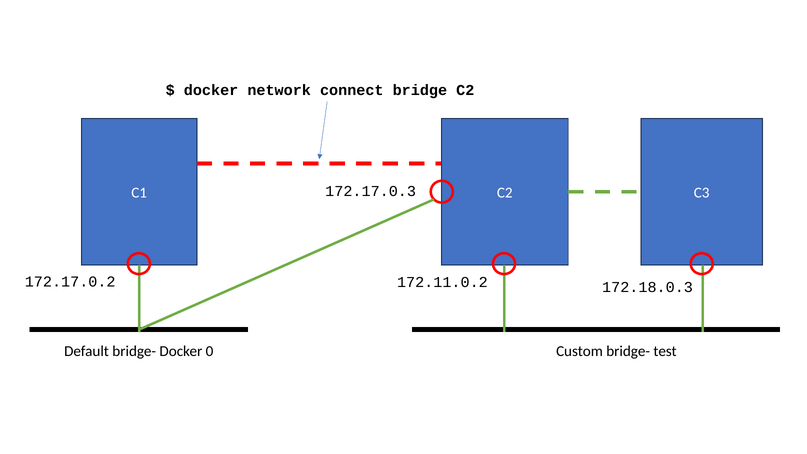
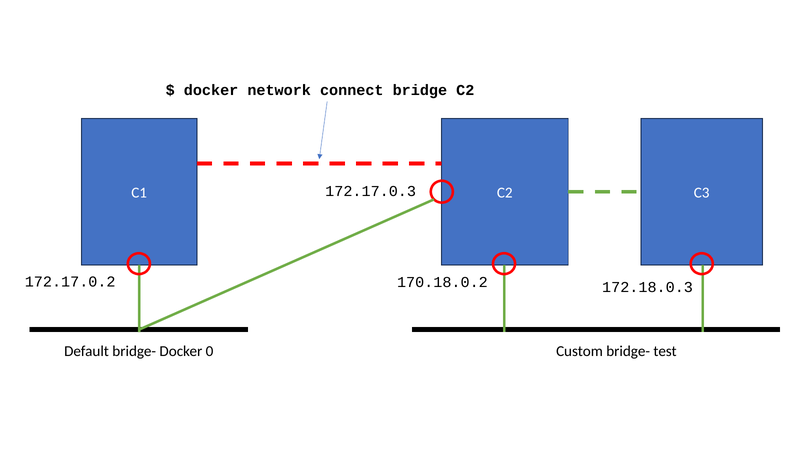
172.11.0.2: 172.11.0.2 -> 170.18.0.2
